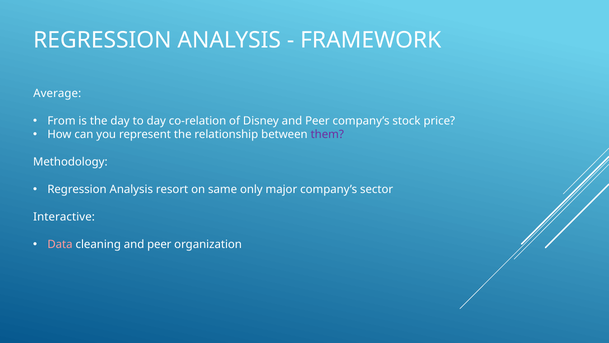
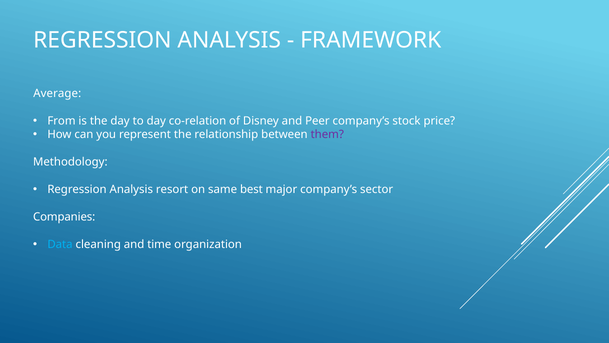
only: only -> best
Interactive: Interactive -> Companies
Data colour: pink -> light blue
cleaning and peer: peer -> time
